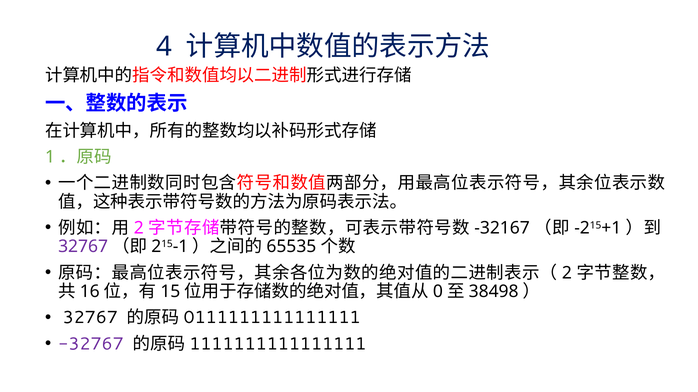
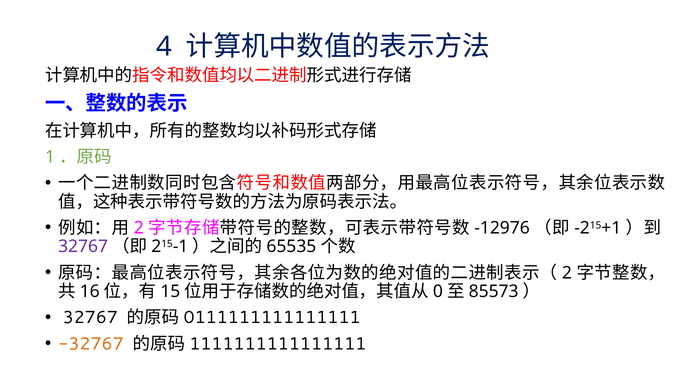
-32167: -32167 -> -12976
38498: 38498 -> 85573
-32767 colour: purple -> orange
